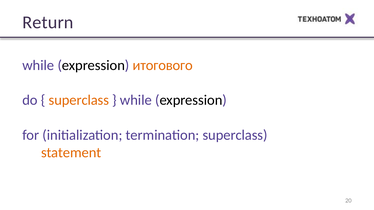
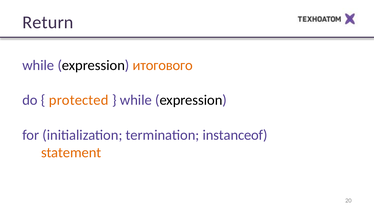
superclass at (79, 100): superclass -> protected
termination superclass: superclass -> instanceof
